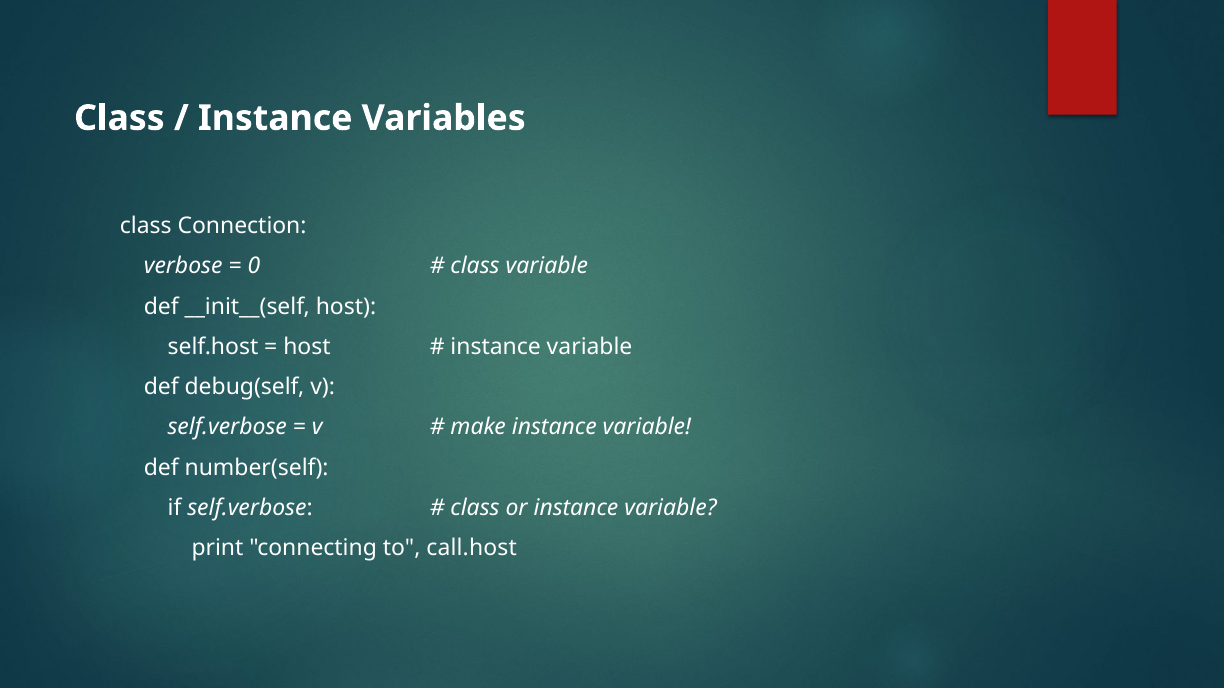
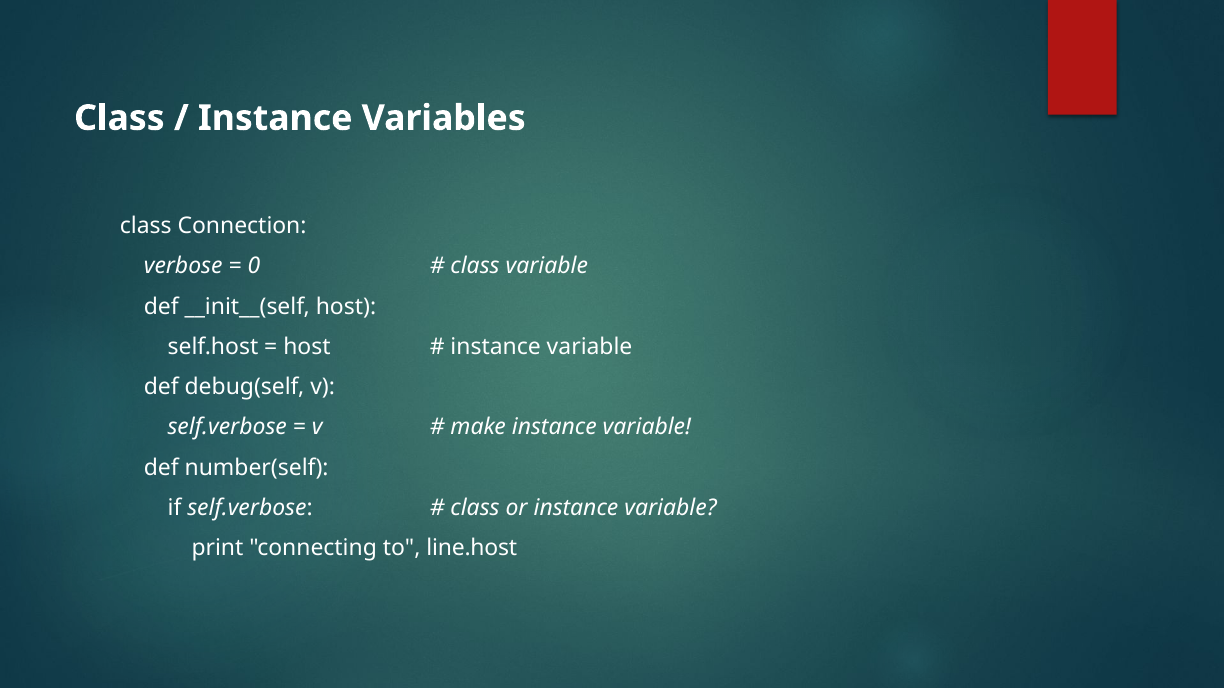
call.host: call.host -> line.host
